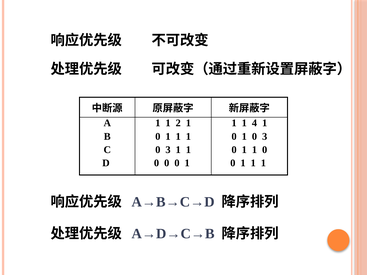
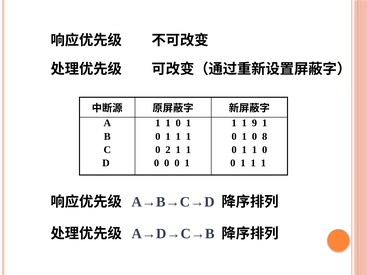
2 at (178, 123): 2 -> 0
4: 4 -> 9
0 1 0 3: 3 -> 8
3 at (168, 150): 3 -> 2
